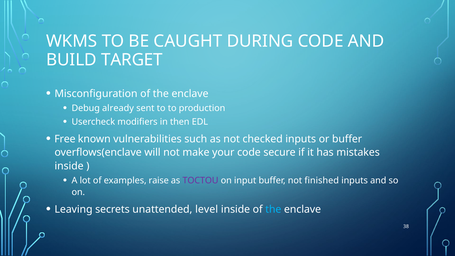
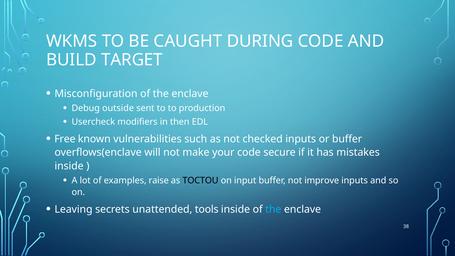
already: already -> outside
TOCTOU colour: purple -> black
finished: finished -> improve
level: level -> tools
